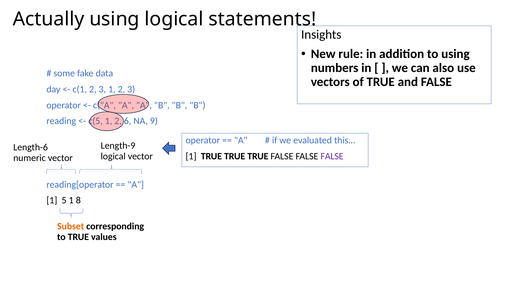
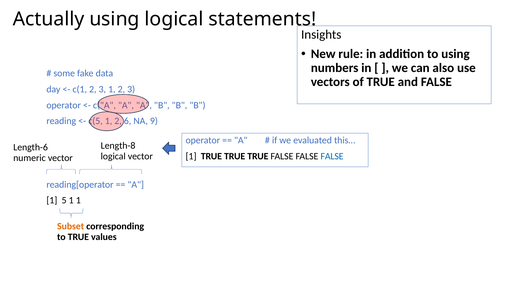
Length-9: Length-9 -> Length-8
FALSE at (332, 156) colour: purple -> blue
1 8: 8 -> 1
